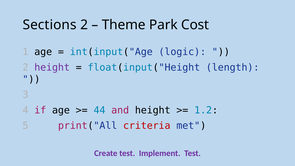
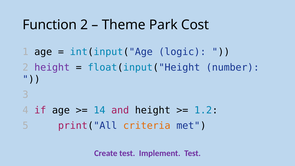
Sections: Sections -> Function
length: length -> number
44: 44 -> 14
criteria colour: red -> orange
